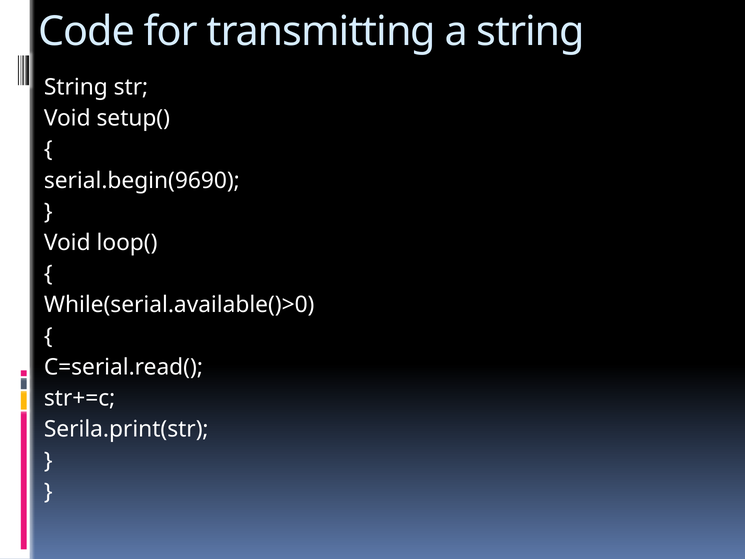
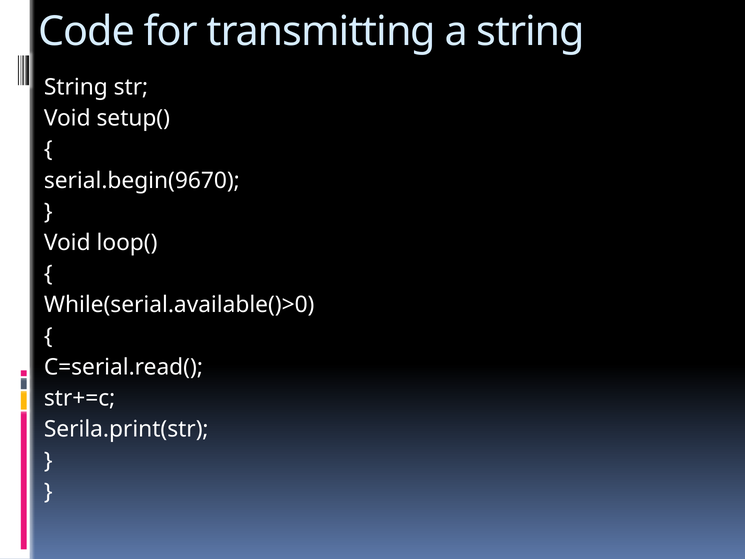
serial.begin(9690: serial.begin(9690 -> serial.begin(9670
